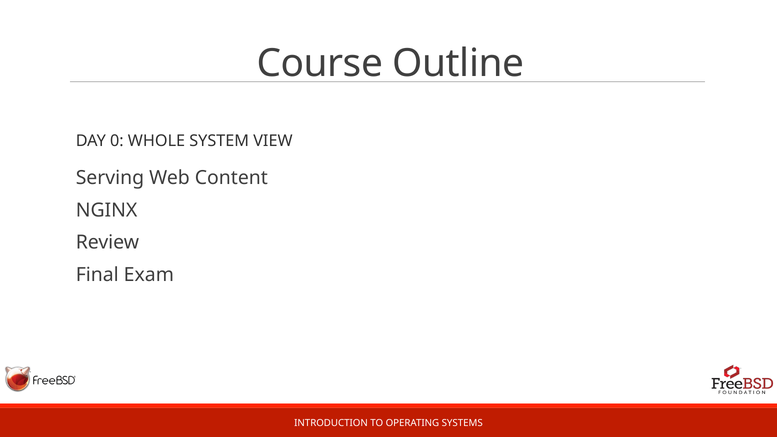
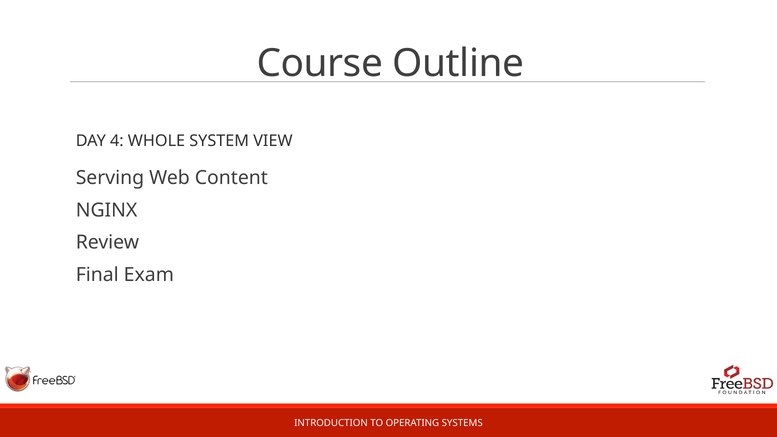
0: 0 -> 4
